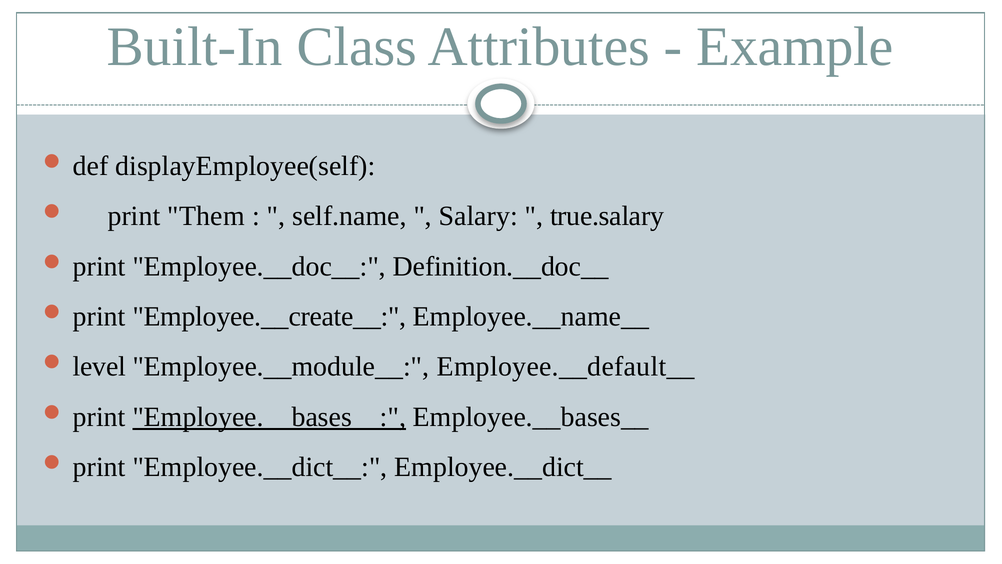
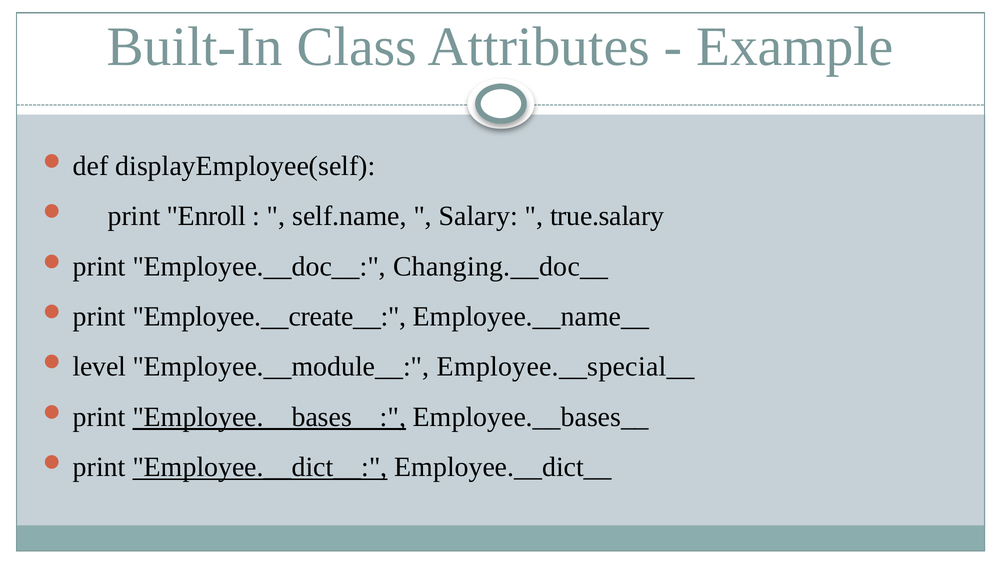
Them: Them -> Enroll
Definition.__doc__: Definition.__doc__ -> Changing.__doc__
Employee.__default__: Employee.__default__ -> Employee.__special__
Employee.__dict__ at (260, 467) underline: none -> present
